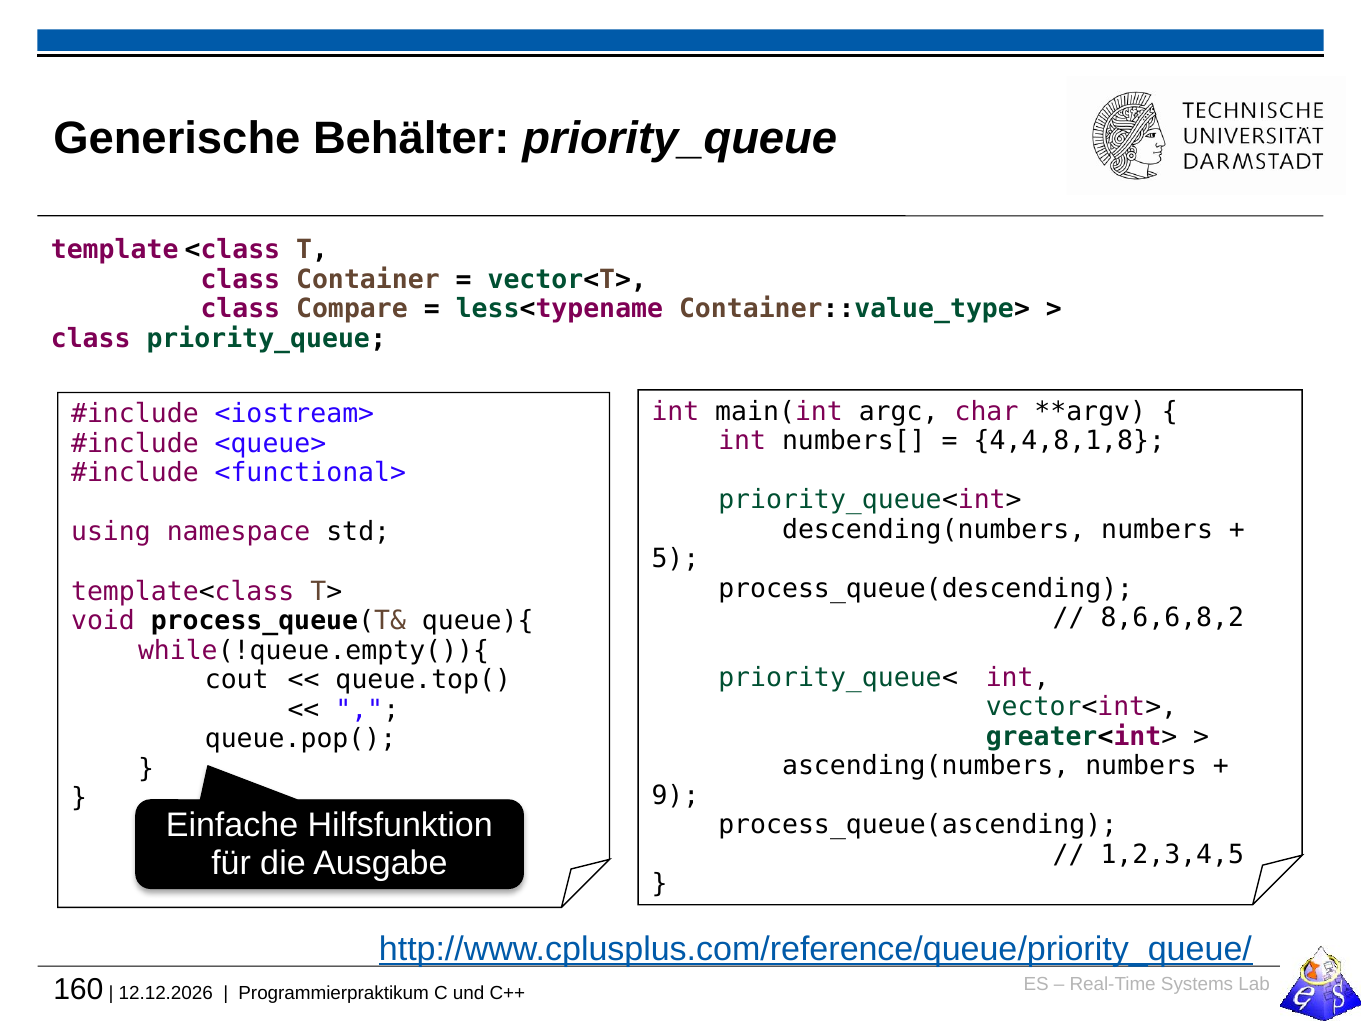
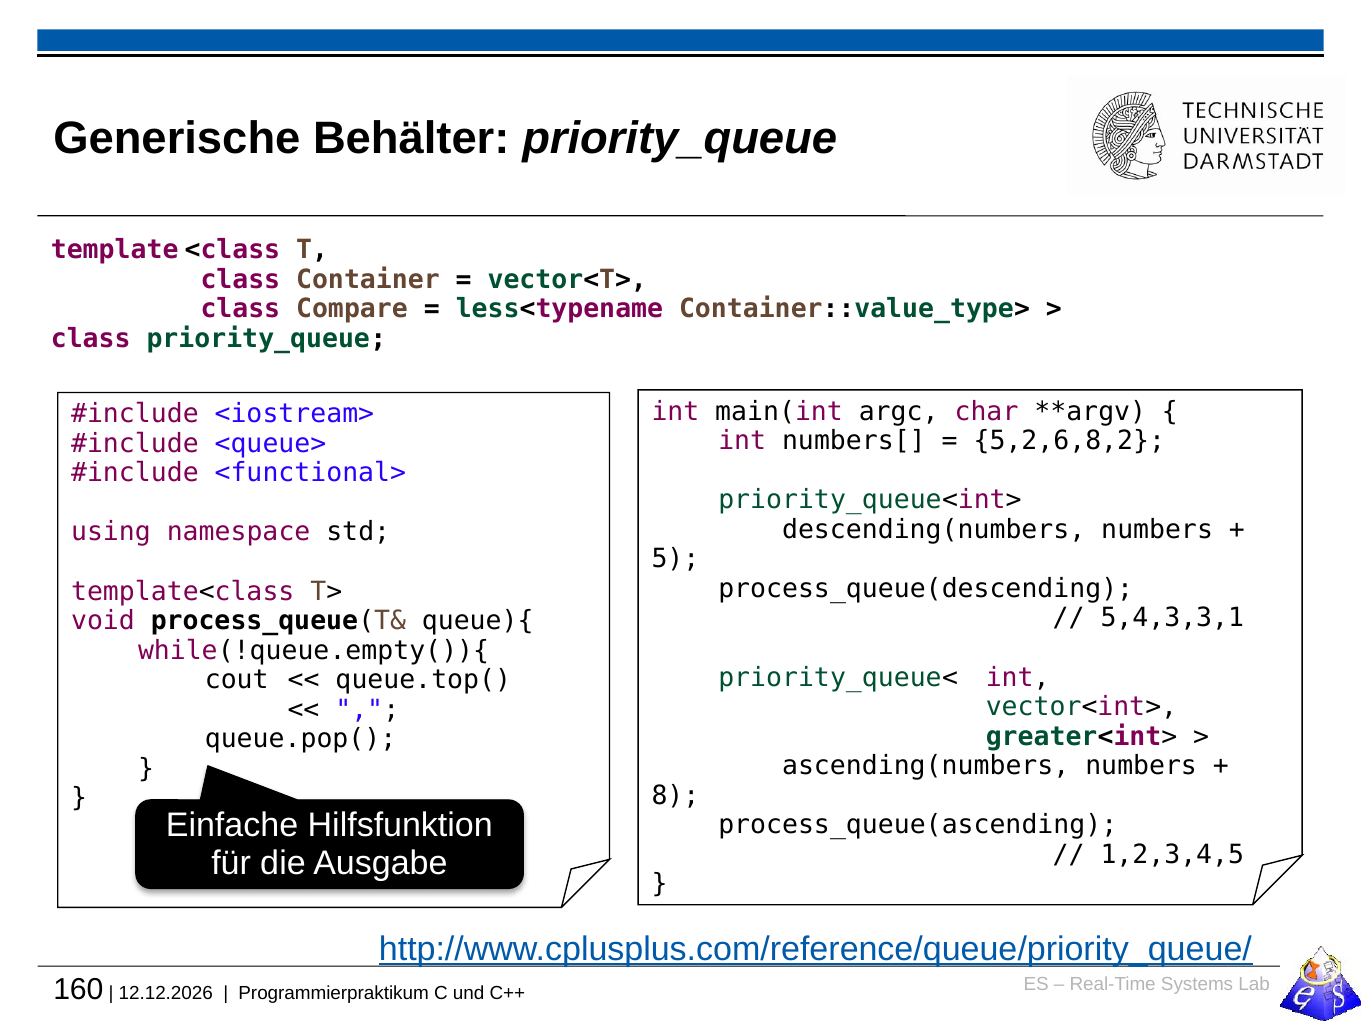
4,4,8,1,8: 4,4,8,1,8 -> 5,2,6,8,2
8,6,6,8,2: 8,6,6,8,2 -> 5,4,3,3,1
9: 9 -> 8
